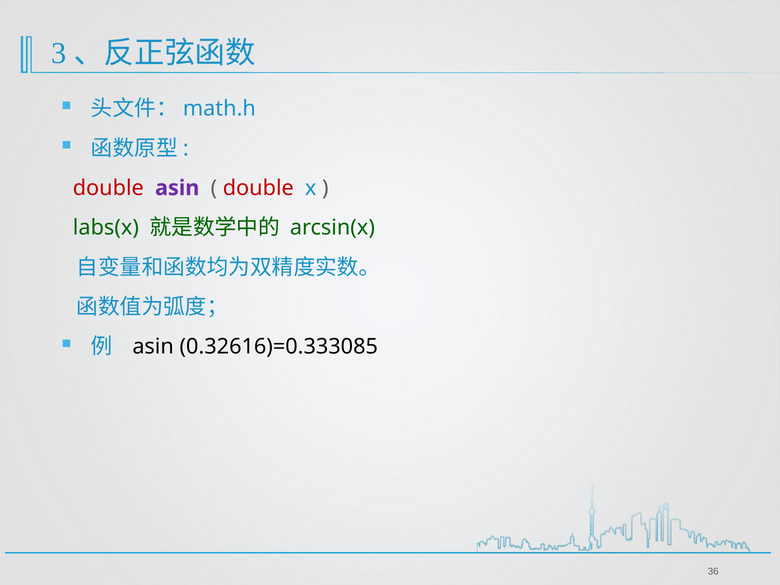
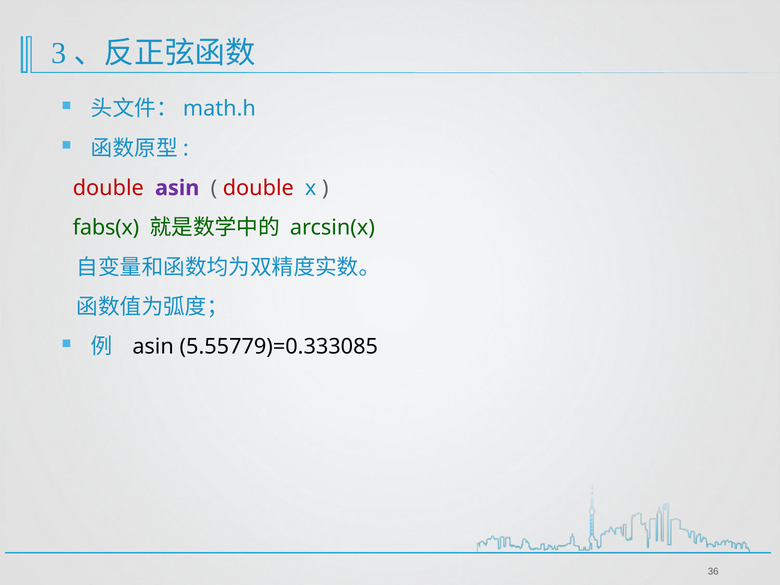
labs(x: labs(x -> fabs(x
0.32616)=0.333085: 0.32616)=0.333085 -> 5.55779)=0.333085
